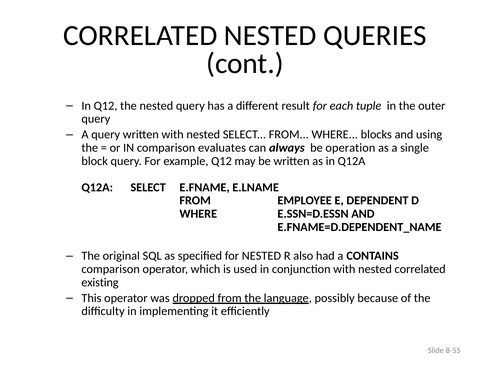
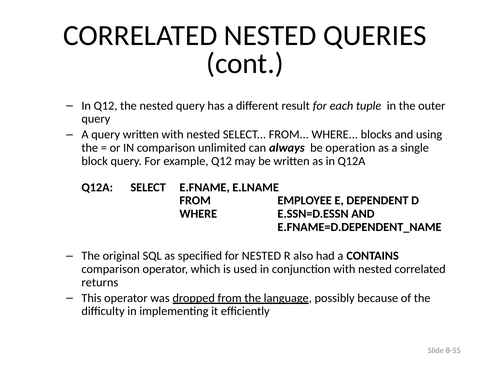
evaluates: evaluates -> unlimited
existing: existing -> returns
